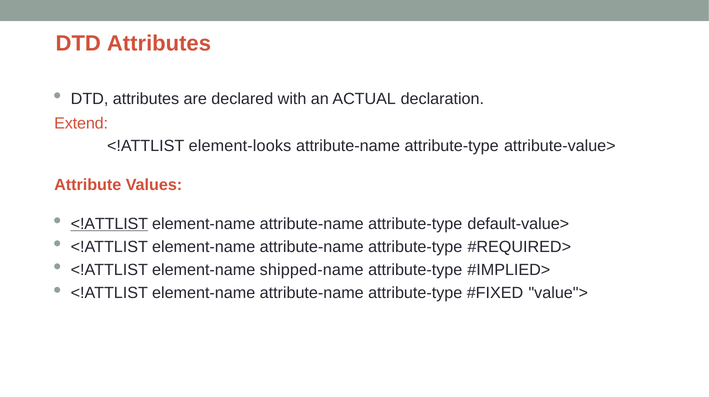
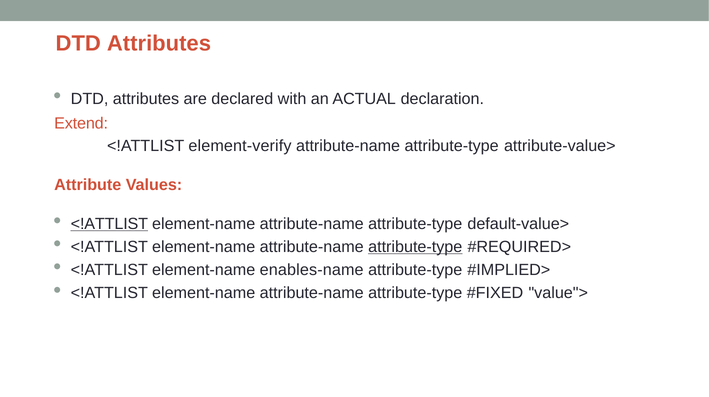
element-looks: element-looks -> element-verify
attribute-type at (415, 247) underline: none -> present
shipped-name: shipped-name -> enables-name
